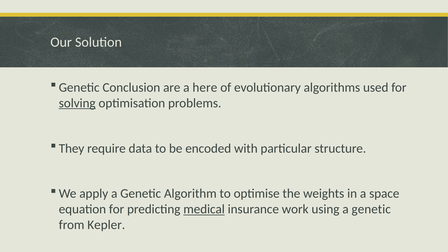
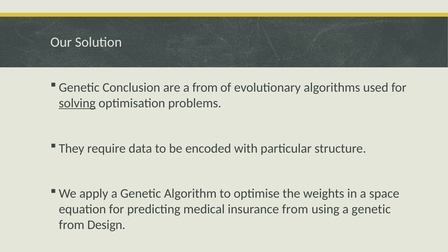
a here: here -> from
medical underline: present -> none
insurance work: work -> from
Kepler: Kepler -> Design
